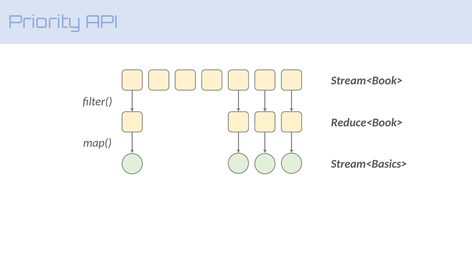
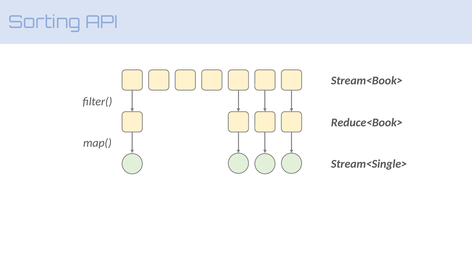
Priority: Priority -> Sorting
Stream<Basics>: Stream<Basics> -> Stream<Single>
